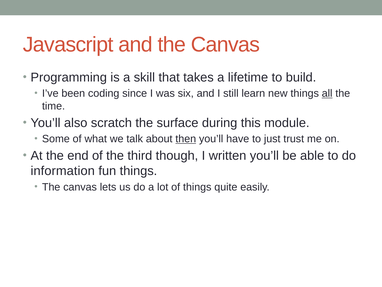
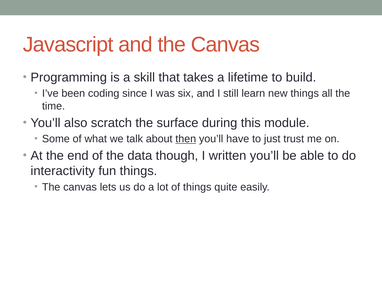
all underline: present -> none
third: third -> data
information: information -> interactivity
